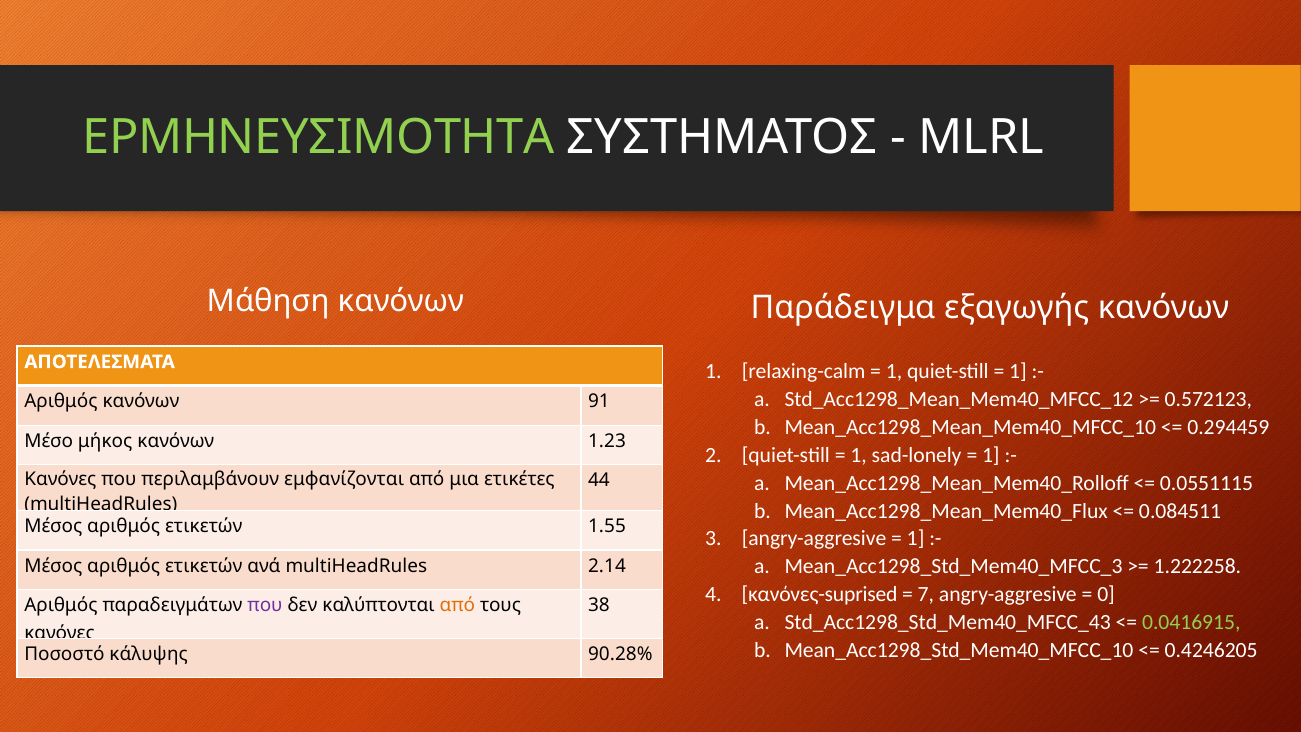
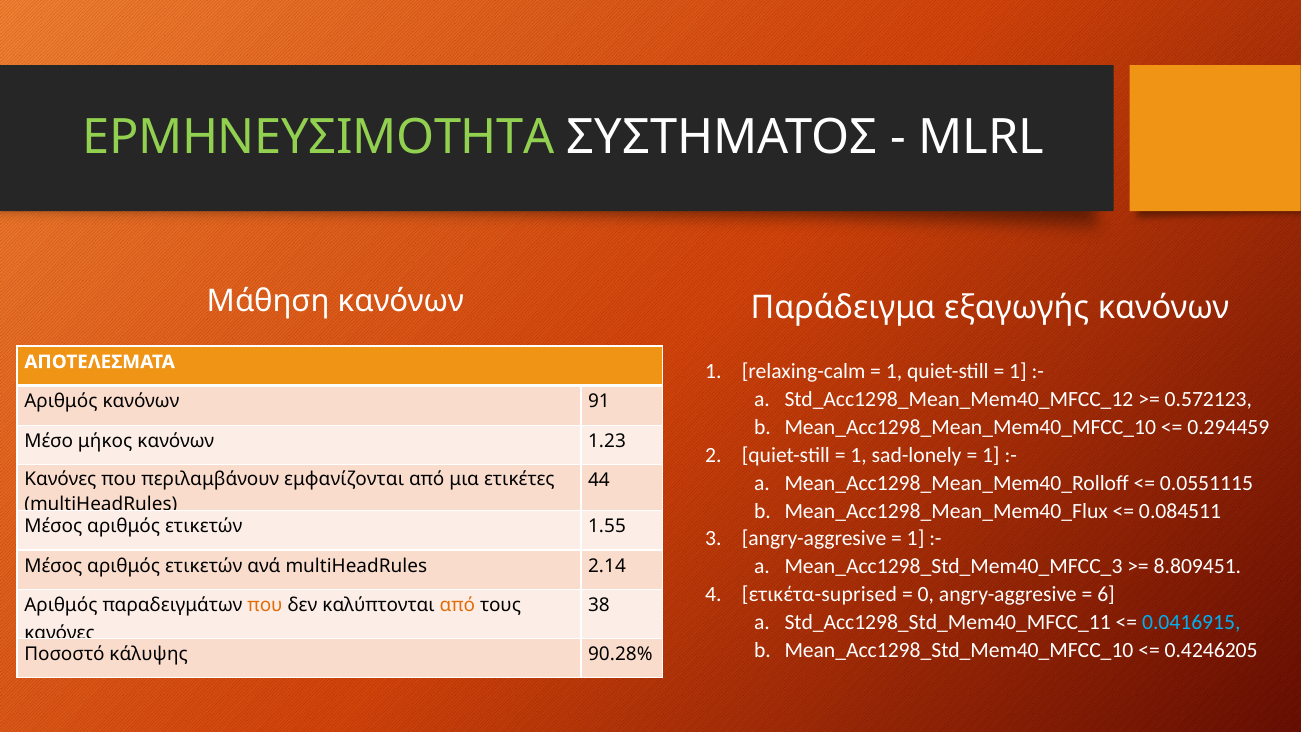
1.222258: 1.222258 -> 8.809451
κανόνες-suprised: κανόνες-suprised -> ετικέτα-suprised
7: 7 -> 0
0: 0 -> 6
που at (265, 605) colour: purple -> orange
Std_Acc1298_Std_Mem40_MFCC_43: Std_Acc1298_Std_Mem40_MFCC_43 -> Std_Acc1298_Std_Mem40_MFCC_11
0.0416915 colour: light green -> light blue
